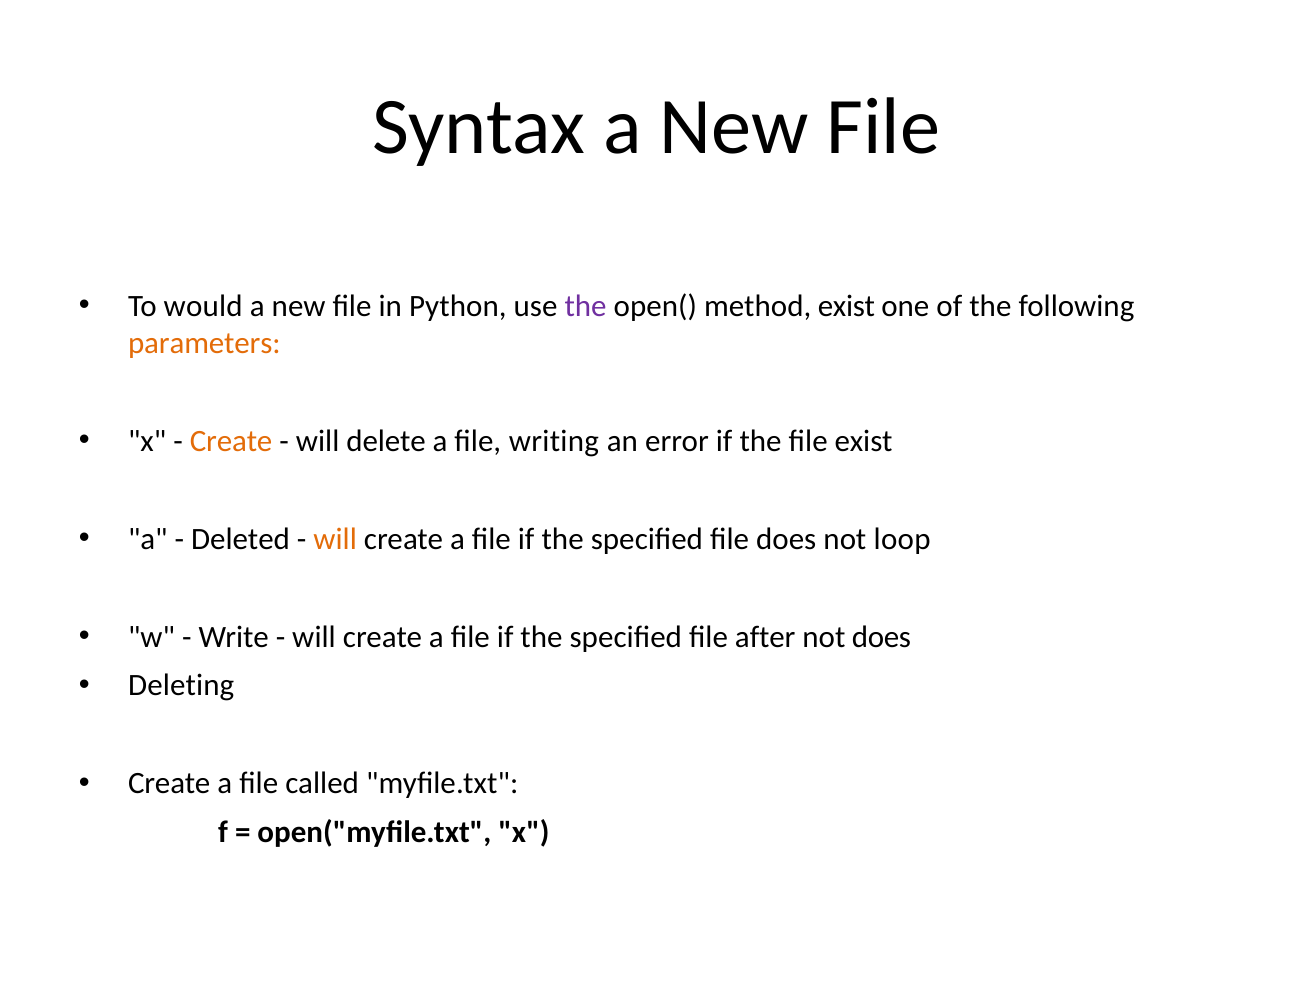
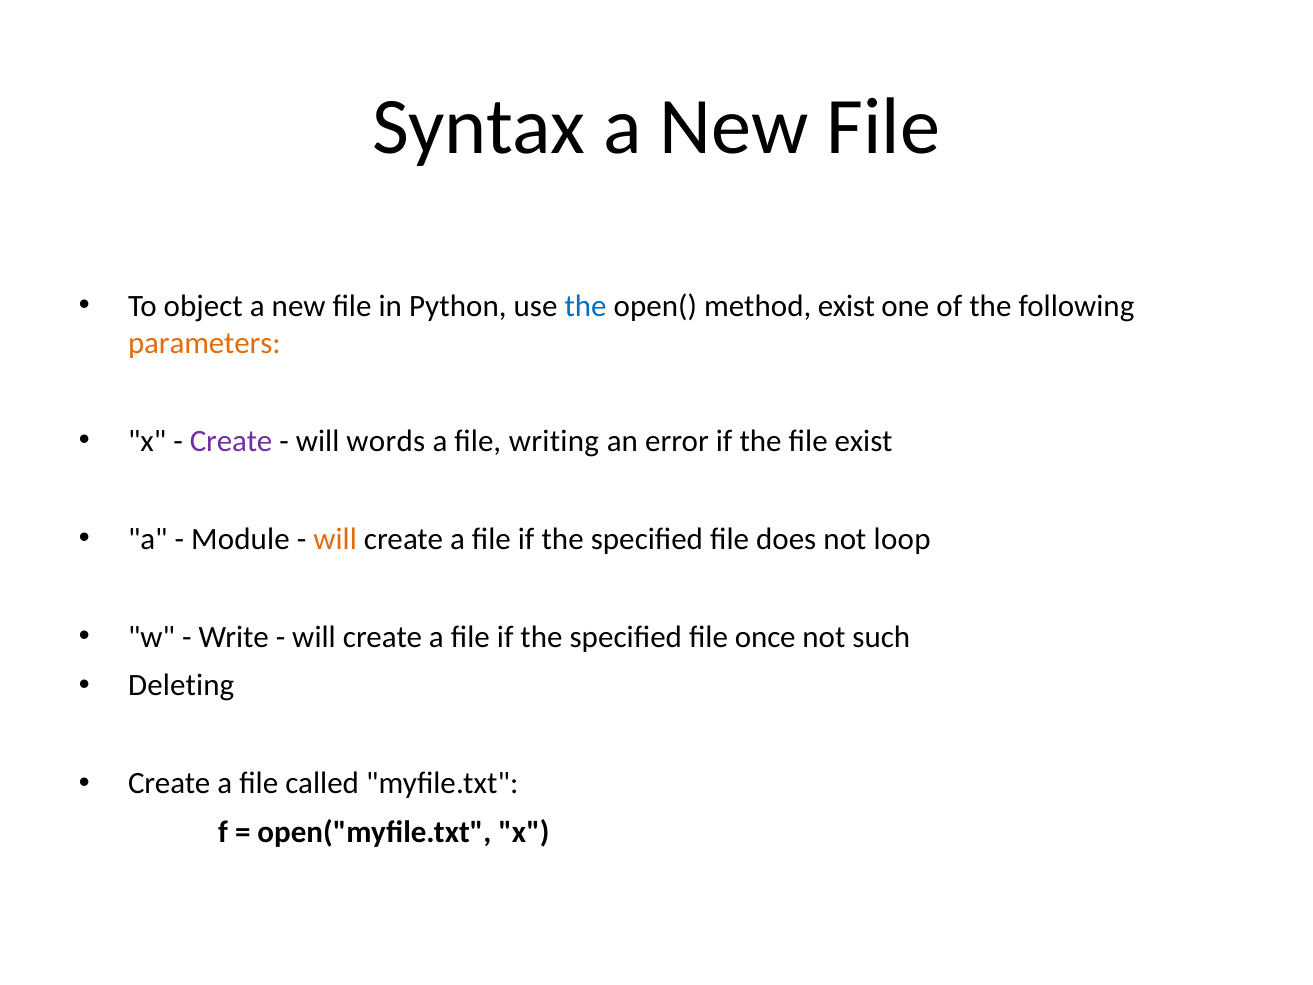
would: would -> object
the at (586, 306) colour: purple -> blue
Create at (231, 441) colour: orange -> purple
delete: delete -> words
Deleted: Deleted -> Module
after: after -> once
not does: does -> such
